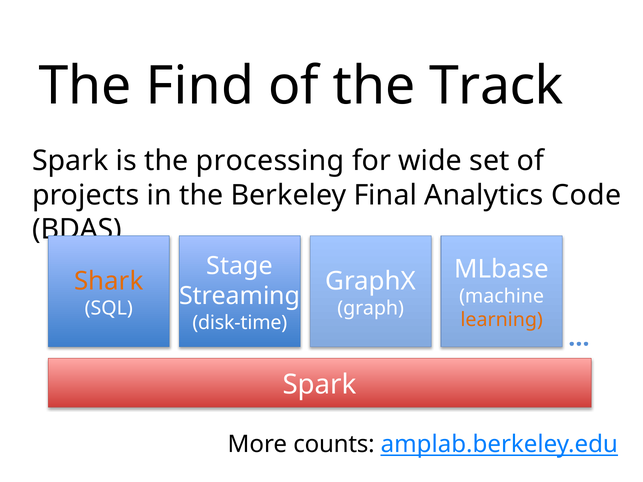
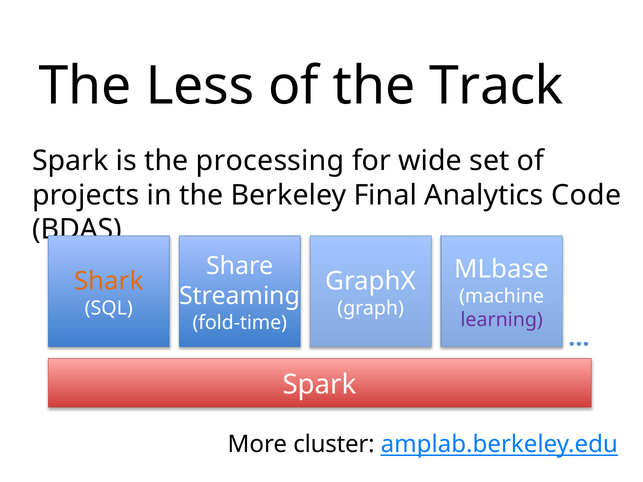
Find: Find -> Less
Stage: Stage -> Share
learning colour: orange -> purple
disk-time: disk-time -> fold-time
counts: counts -> cluster
